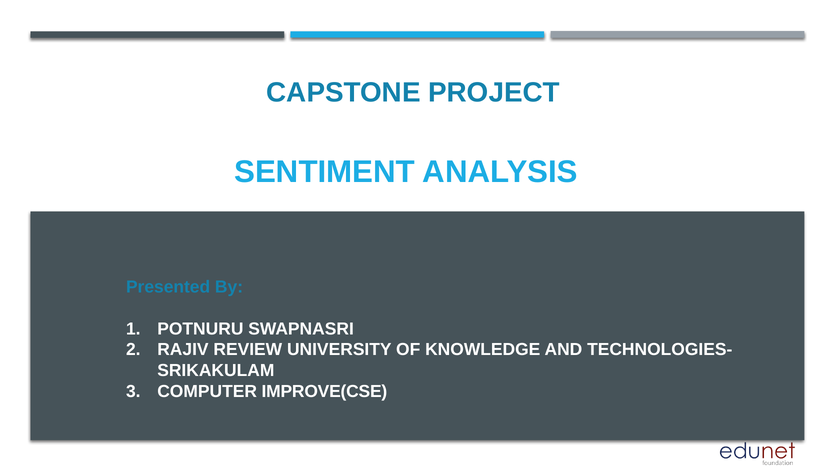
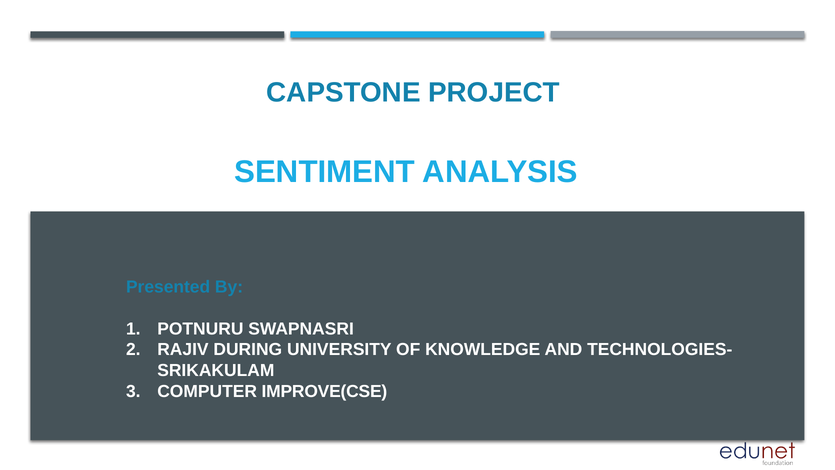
REVIEW: REVIEW -> DURING
